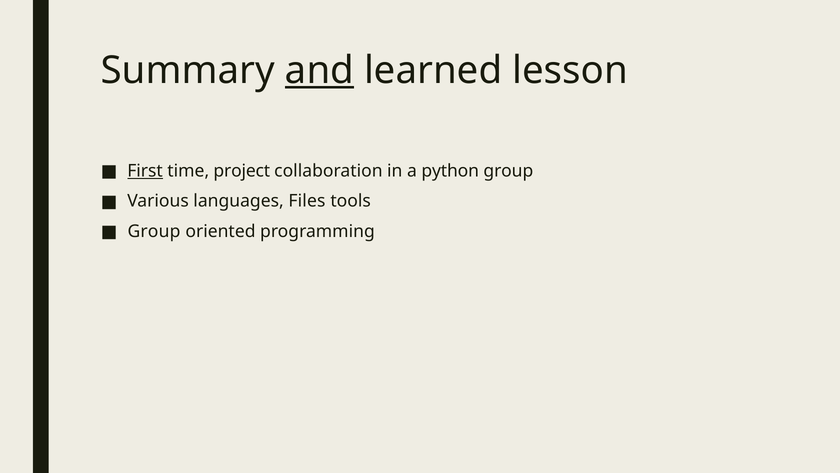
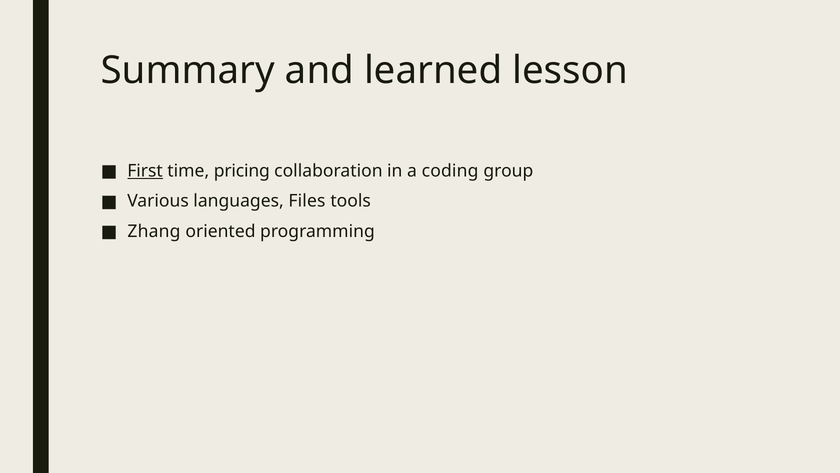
and underline: present -> none
project: project -> pricing
python: python -> coding
Group at (154, 231): Group -> Zhang
